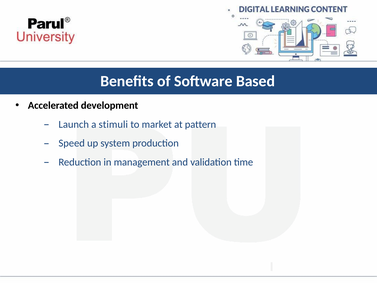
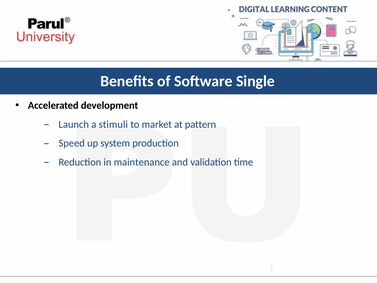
Based: Based -> Single
management: management -> maintenance
